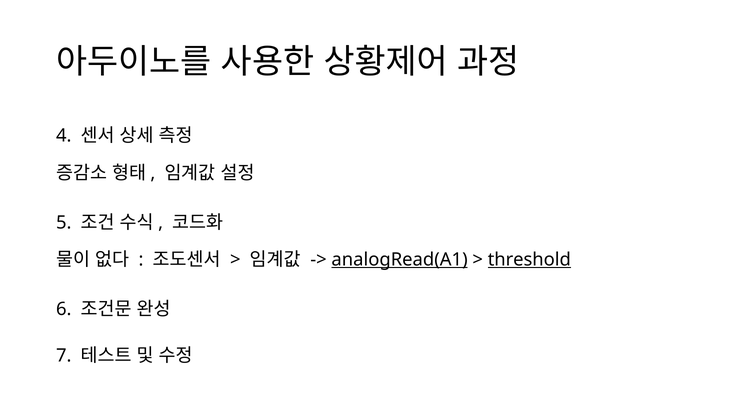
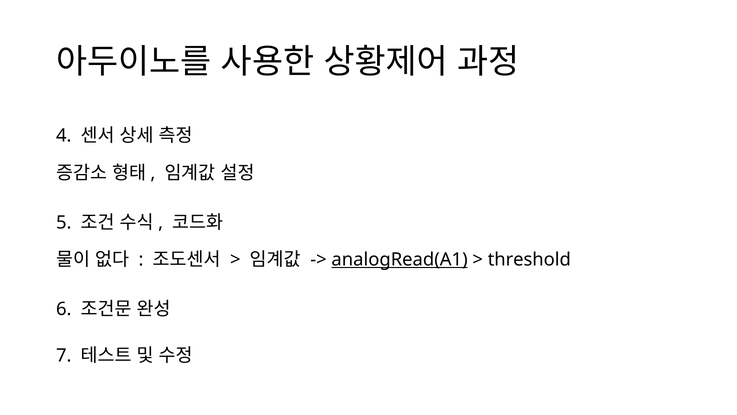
threshold underline: present -> none
